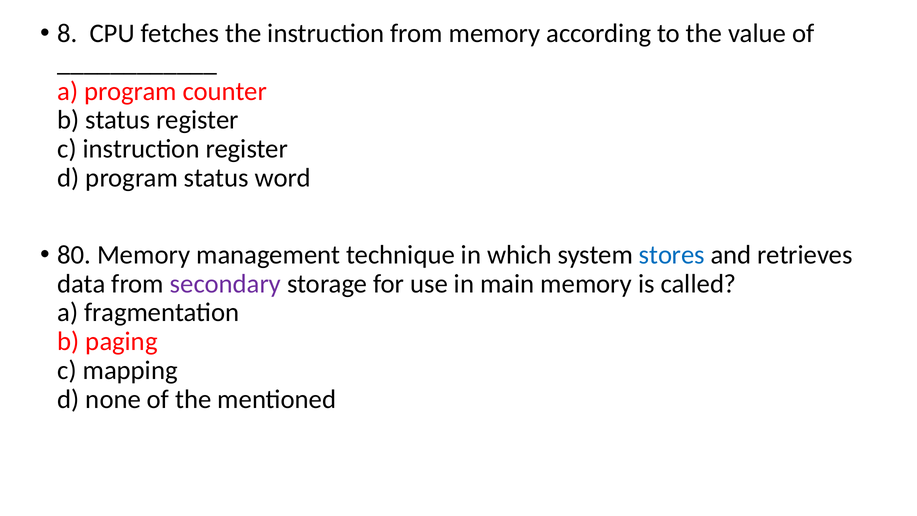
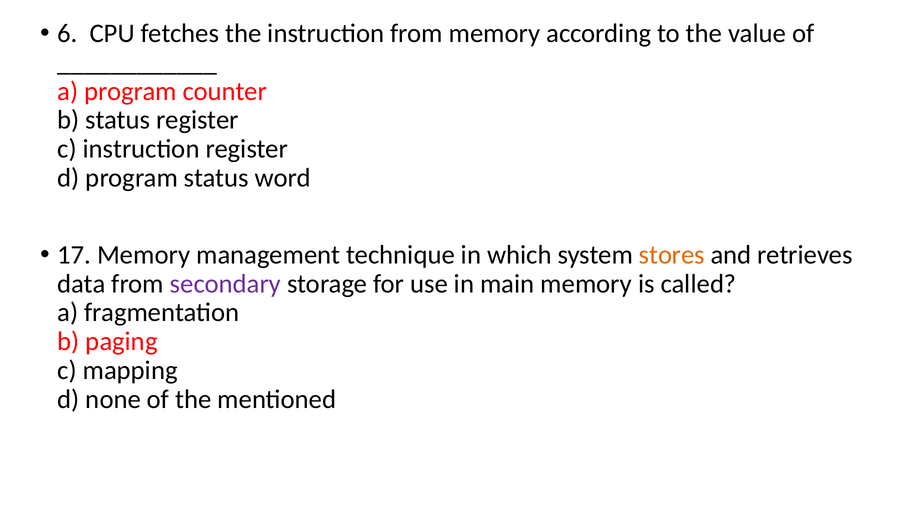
8: 8 -> 6
80: 80 -> 17
stores colour: blue -> orange
